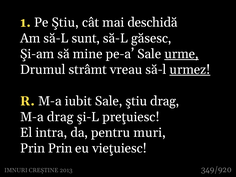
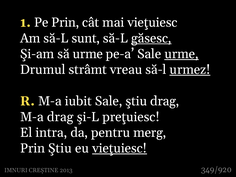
Pe Ştiu: Ştiu -> Prin
mai deschidă: deschidă -> vieţuiesc
găsesc underline: none -> present
să mine: mine -> urme
muri: muri -> merg
Prin Prin: Prin -> Ştiu
vieţuiesc at (120, 148) underline: none -> present
